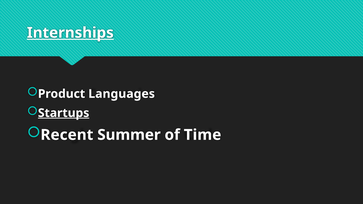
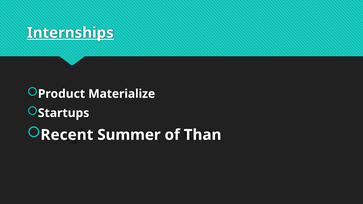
Languages: Languages -> Materialize
Startups underline: present -> none
Time: Time -> Than
